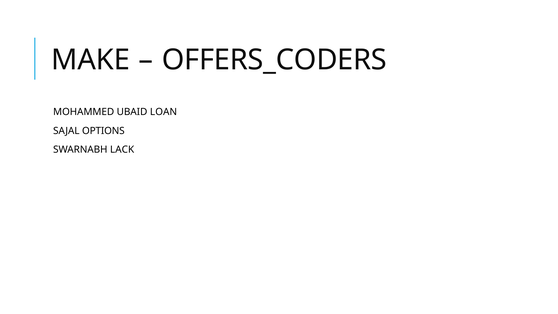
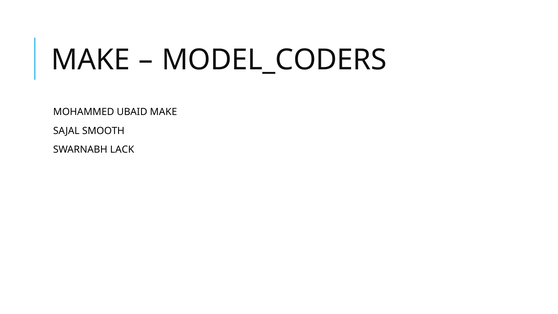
OFFERS_CODERS: OFFERS_CODERS -> MODEL_CODERS
UBAID LOAN: LOAN -> MAKE
OPTIONS: OPTIONS -> SMOOTH
